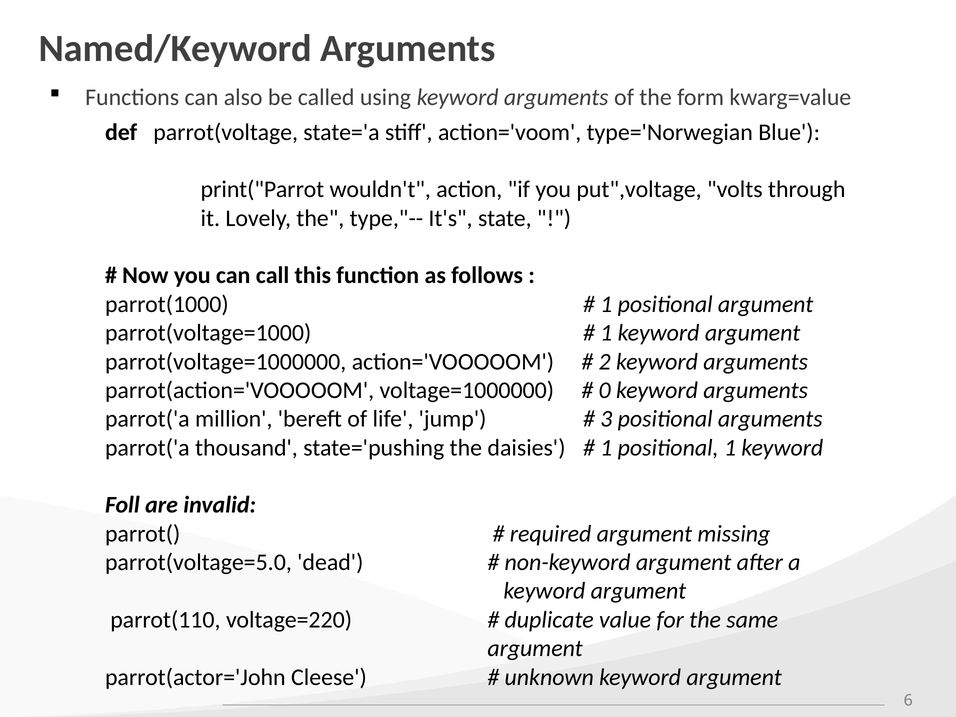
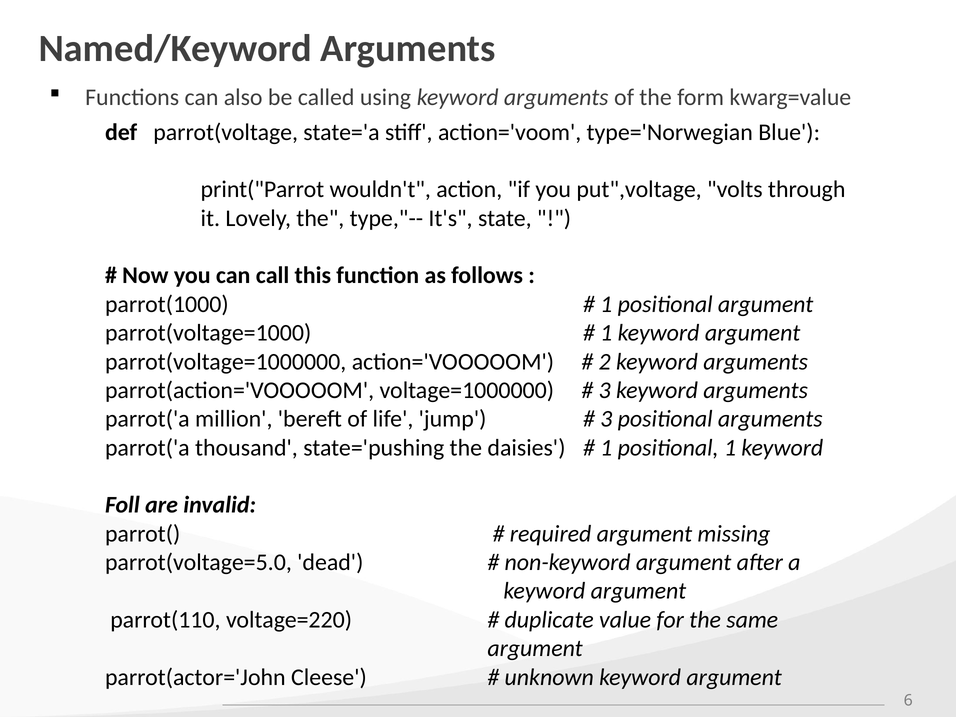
0 at (605, 390): 0 -> 3
